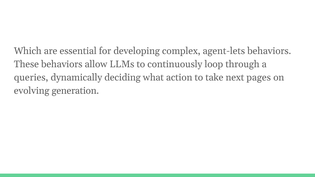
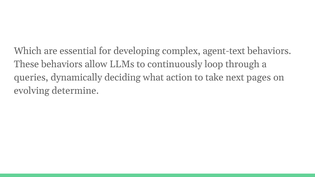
agent-lets: agent-lets -> agent-text
generation: generation -> determine
